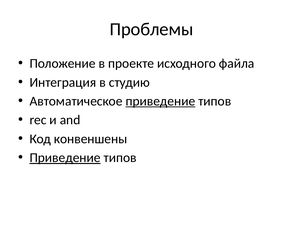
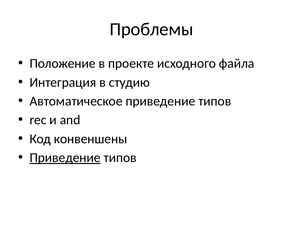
приведение at (160, 101) underline: present -> none
